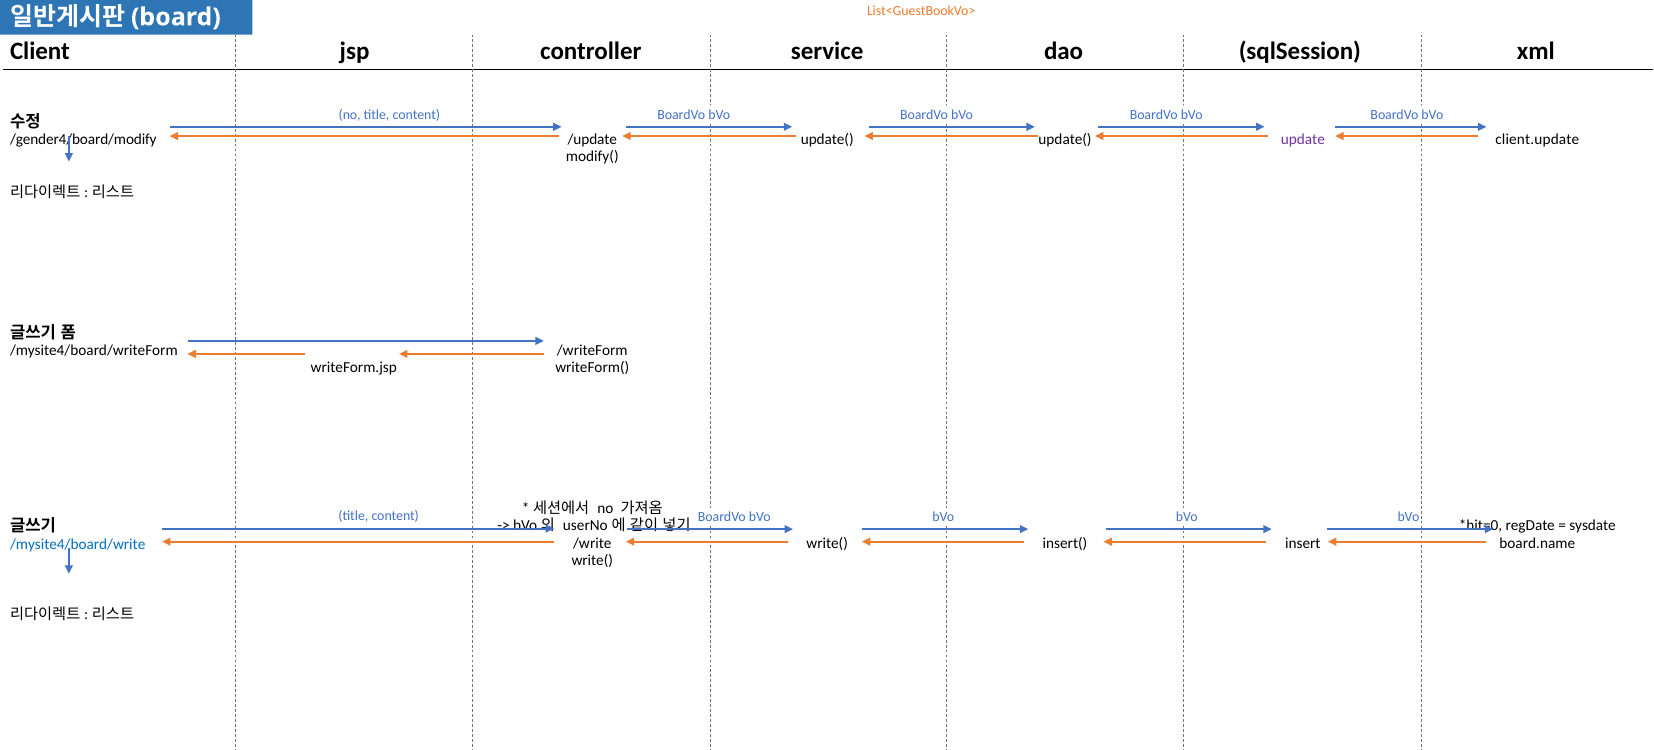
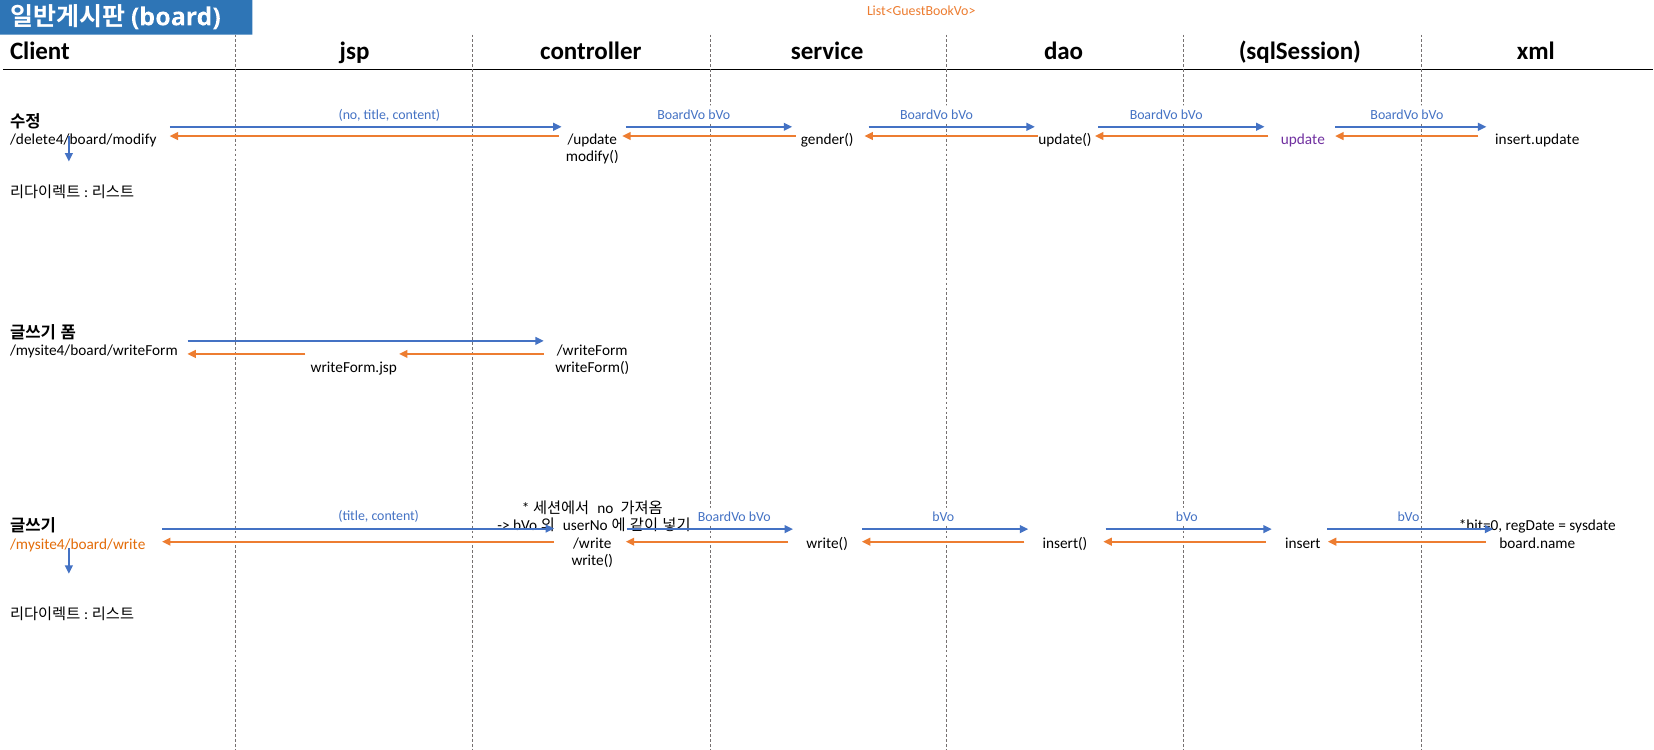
update( at (827, 139): update( -> gender(
client.update: client.update -> insert.update
/gender4/board/modify: /gender4/board/modify -> /delete4/board/modify
/mysite4/board/write colour: blue -> orange
